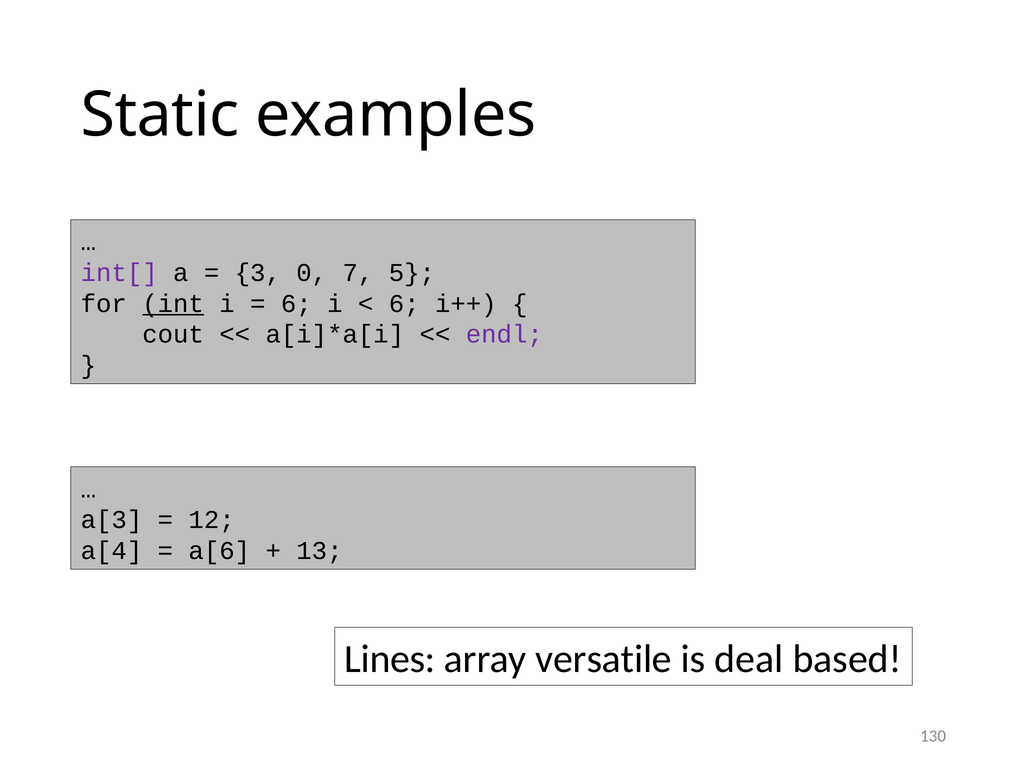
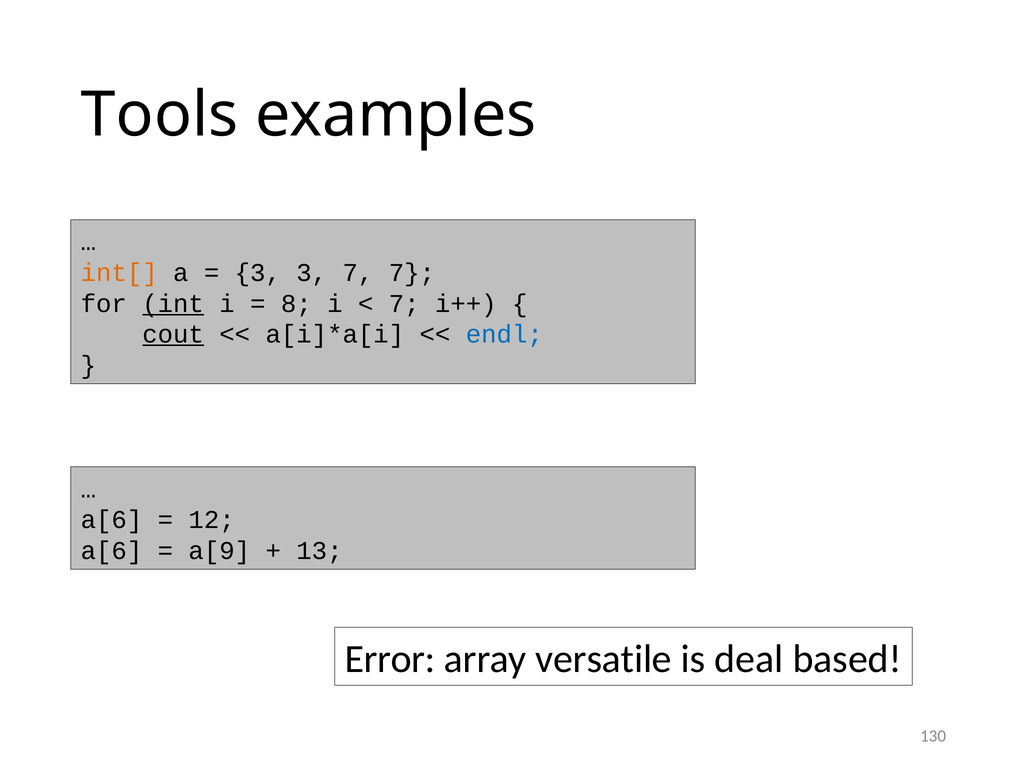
Static: Static -> Tools
int[ colour: purple -> orange
3 0: 0 -> 3
7 5: 5 -> 7
6 at (296, 303): 6 -> 8
6 at (404, 303): 6 -> 7
cout underline: none -> present
endl colour: purple -> blue
a[3 at (111, 519): a[3 -> a[6
a[4 at (111, 550): a[4 -> a[6
a[6: a[6 -> a[9
Lines: Lines -> Error
